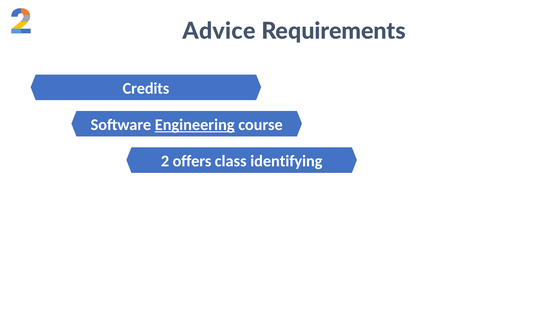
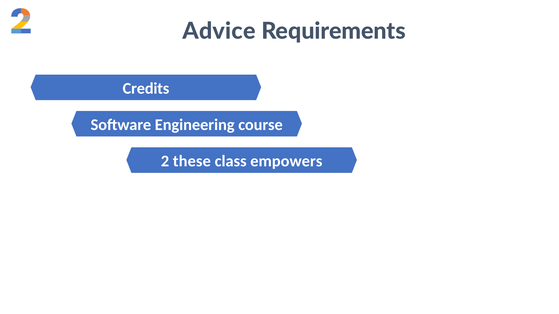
Engineering underline: present -> none
offers: offers -> these
identifying: identifying -> empowers
